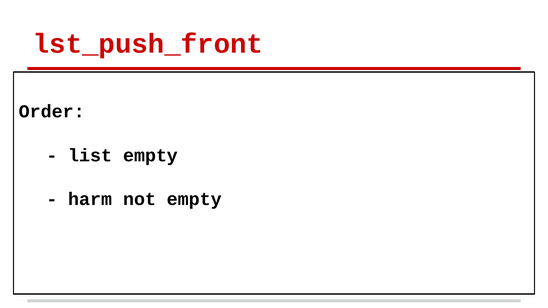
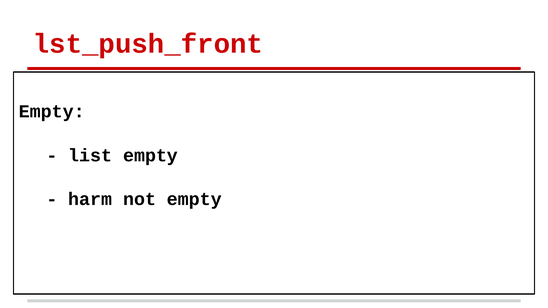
Order at (52, 112): Order -> Empty
